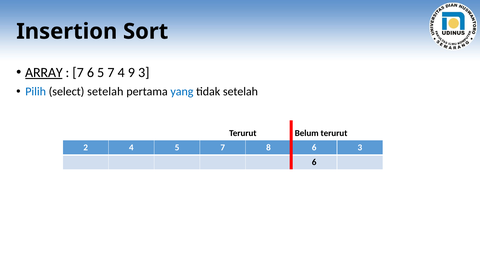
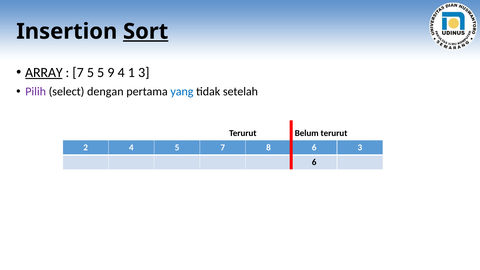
Sort underline: none -> present
7 6: 6 -> 5
7 at (111, 72): 7 -> 9
9: 9 -> 1
Pilih colour: blue -> purple
select setelah: setelah -> dengan
